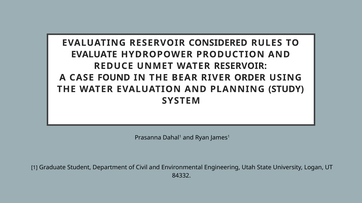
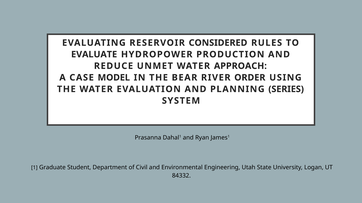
WATER RESERVOIR: RESERVOIR -> APPROACH
FOUND: FOUND -> MODEL
STUDY: STUDY -> SERIES
